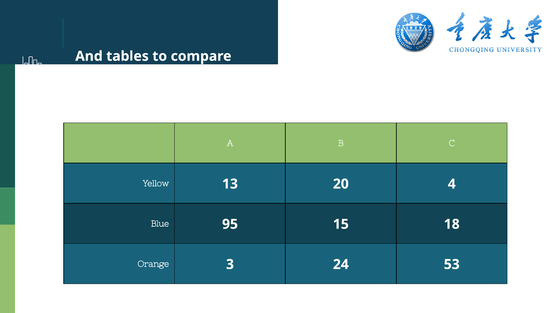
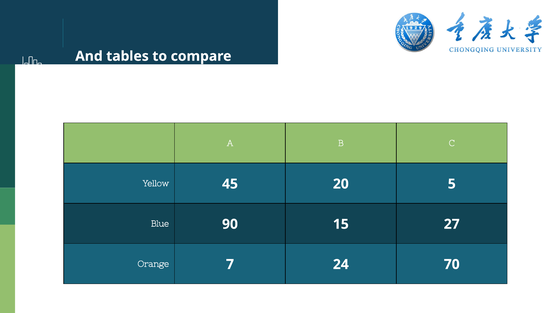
13: 13 -> 45
4: 4 -> 5
95: 95 -> 90
18: 18 -> 27
3: 3 -> 7
53: 53 -> 70
